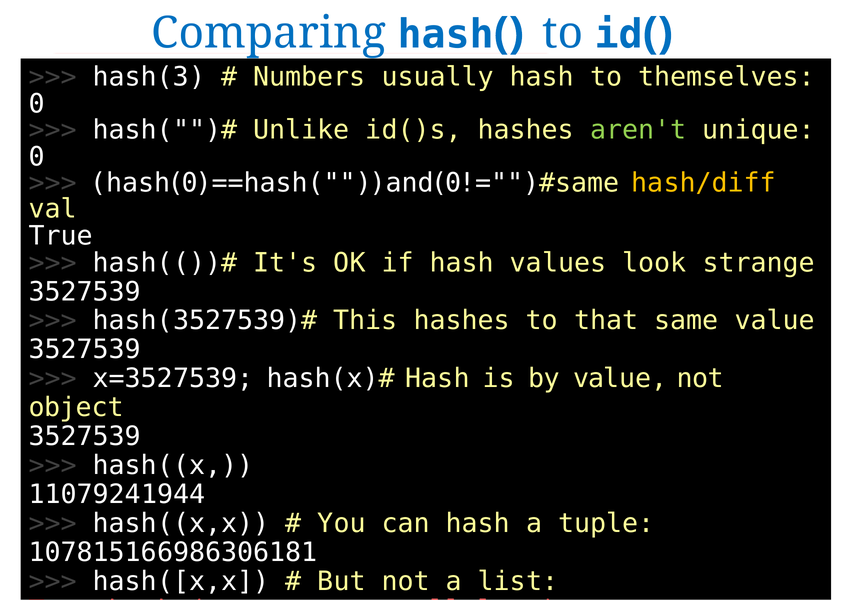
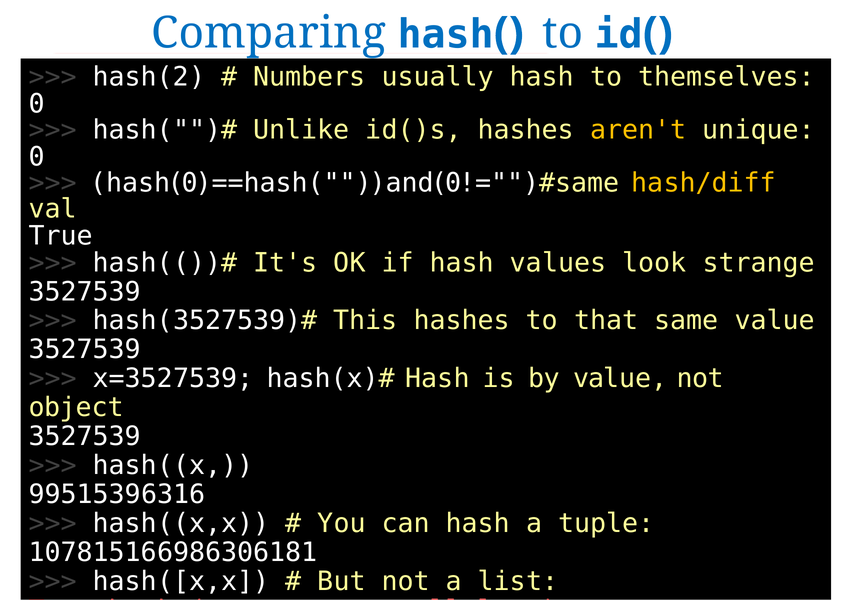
hash(3: hash(3 -> hash(2
aren't colour: light green -> yellow
11079241944: 11079241944 -> 99515396316
